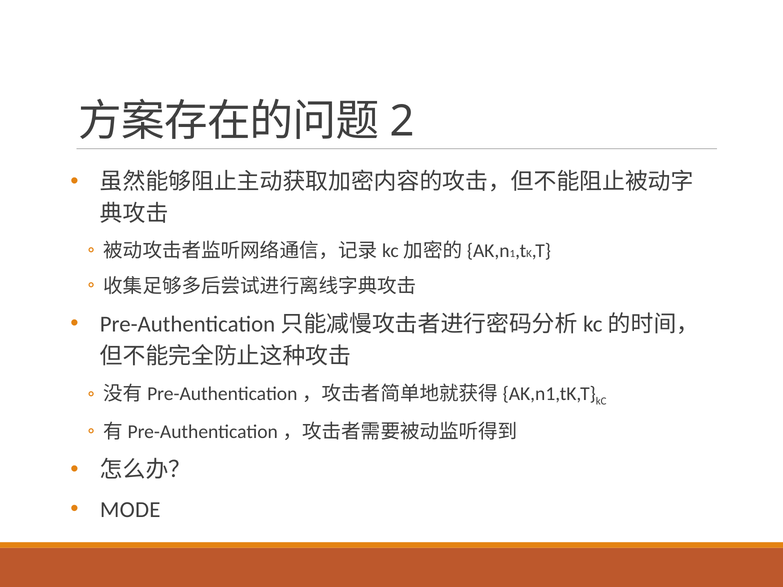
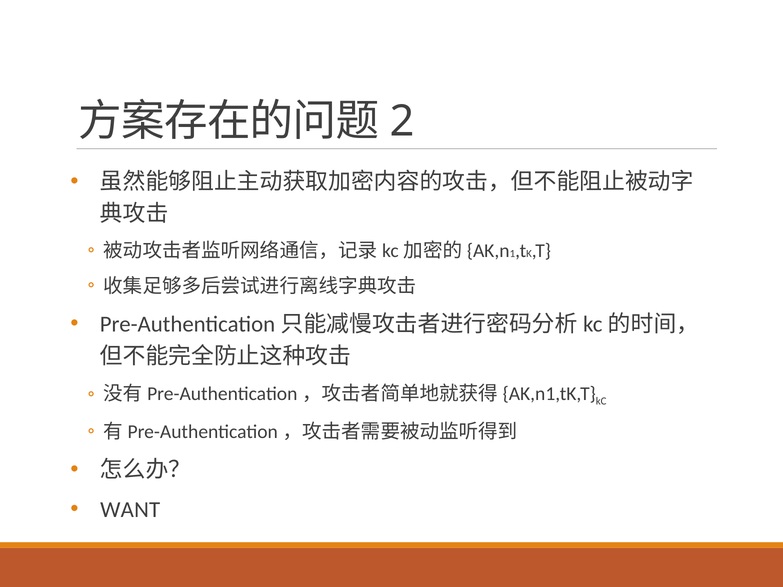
MODE: MODE -> WANT
